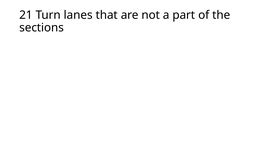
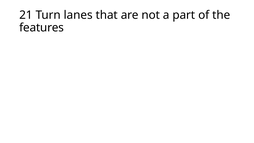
sections: sections -> features
